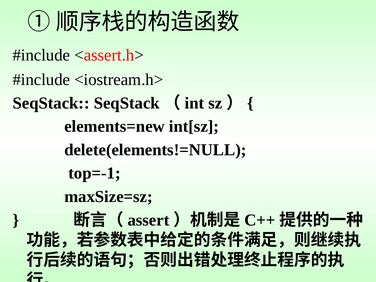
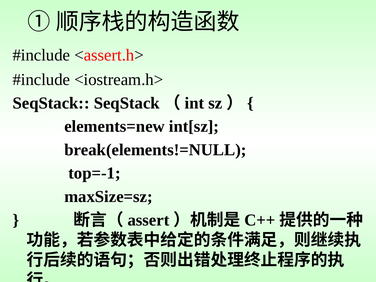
delete(elements!=NULL: delete(elements!=NULL -> break(elements!=NULL
